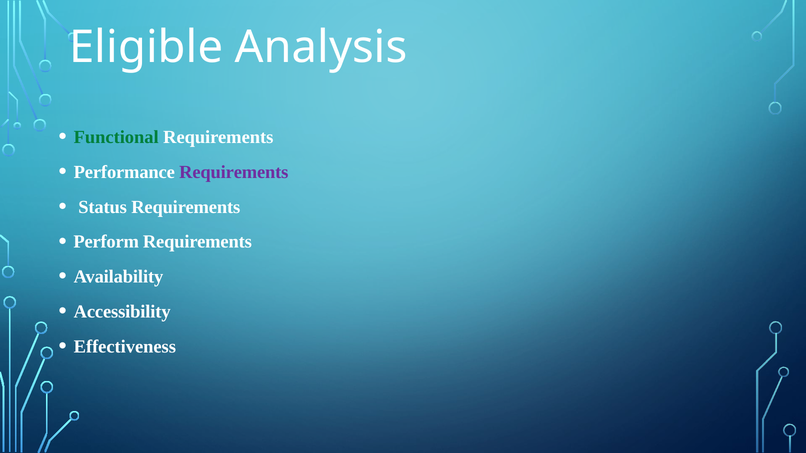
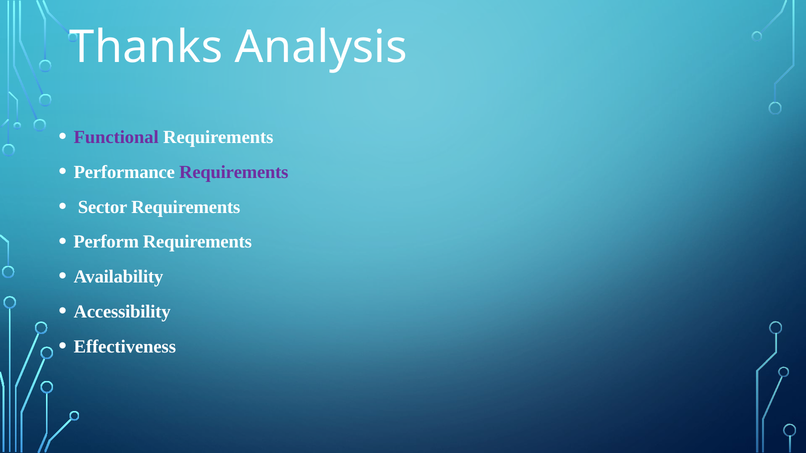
Eligible: Eligible -> Thanks
Functional colour: green -> purple
Status: Status -> Sector
